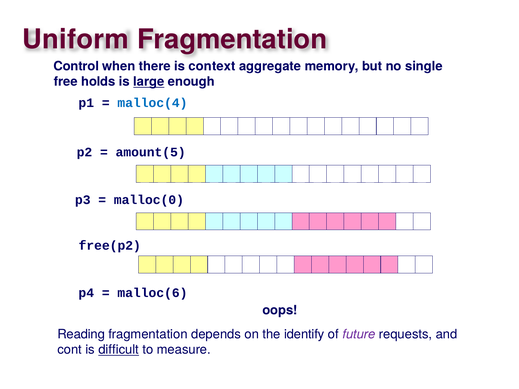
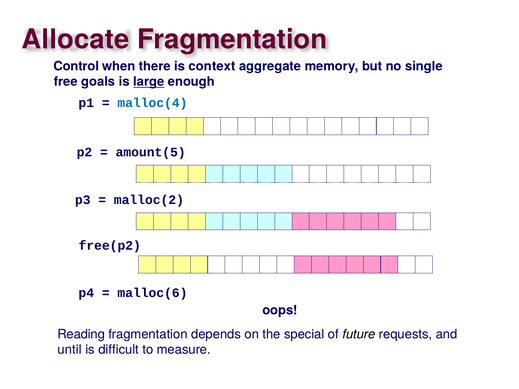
Uniform: Uniform -> Allocate
holds: holds -> goals
malloc(0: malloc(0 -> malloc(2
identify: identify -> special
future colour: purple -> black
cont: cont -> until
difficult underline: present -> none
